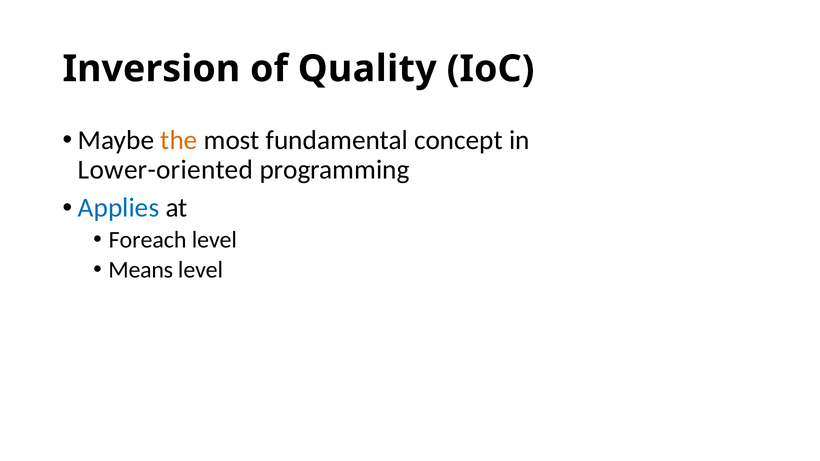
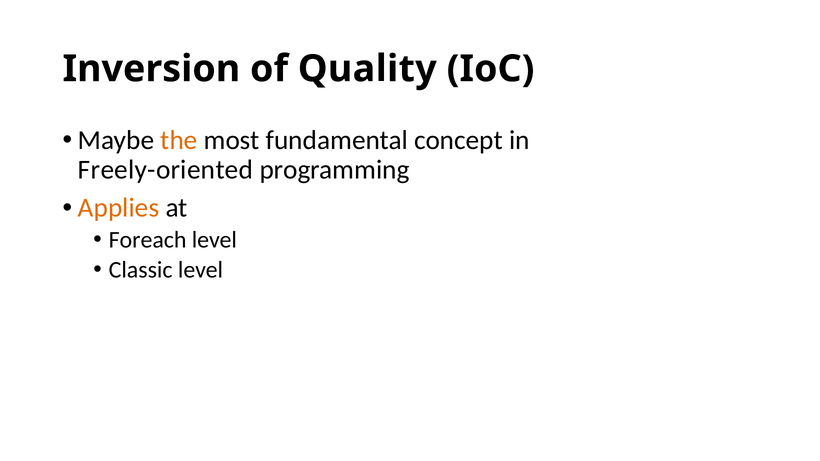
Lower-oriented: Lower-oriented -> Freely-oriented
Applies colour: blue -> orange
Means: Means -> Classic
